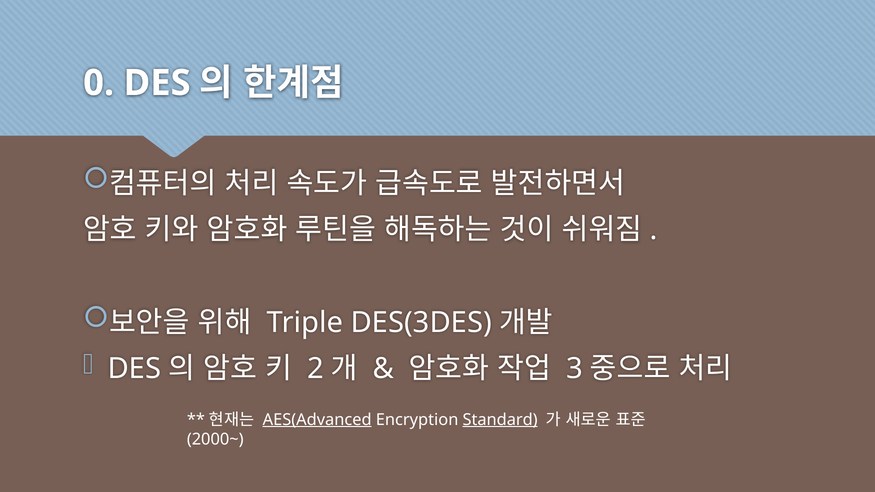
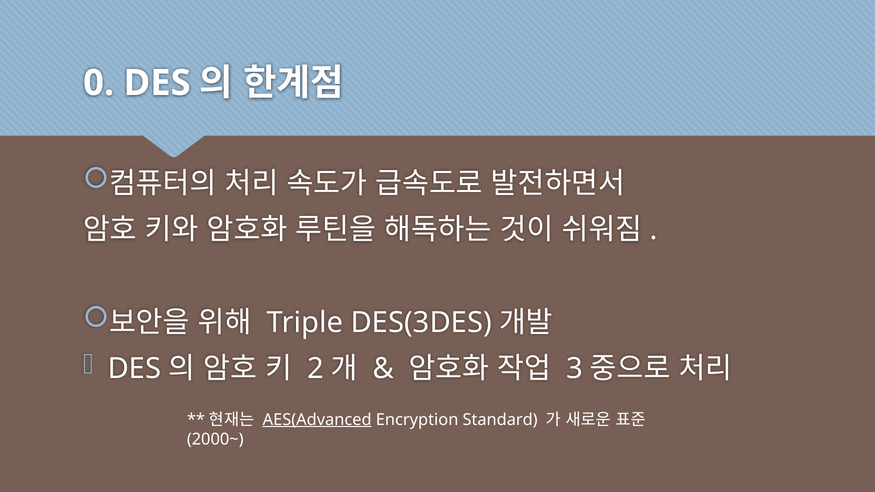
Standard underline: present -> none
